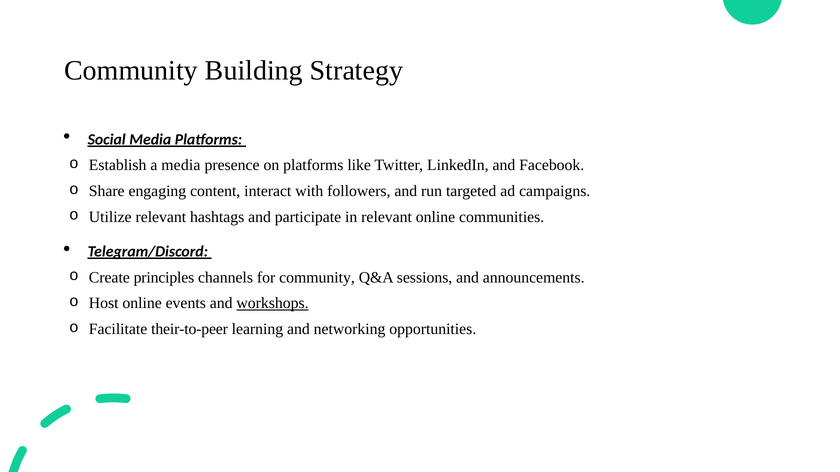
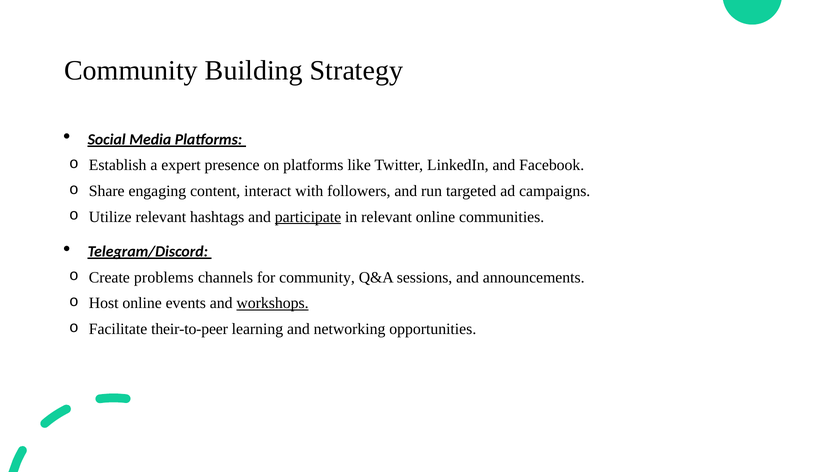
a media: media -> expert
participate underline: none -> present
principles: principles -> problems
